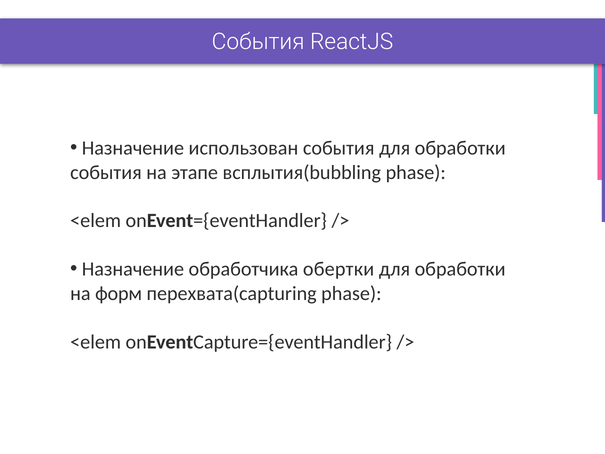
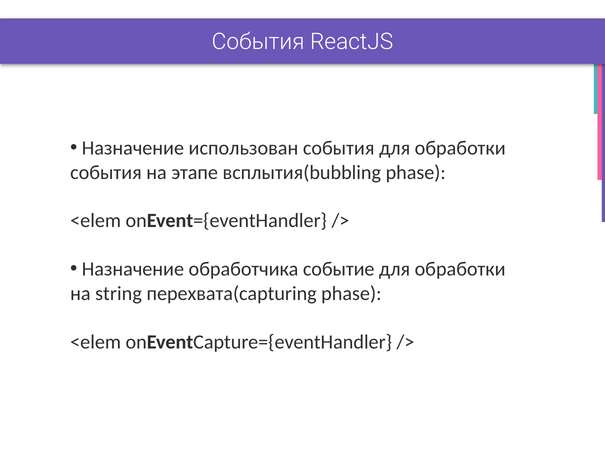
обертки: обертки -> событие
форм: форм -> string
